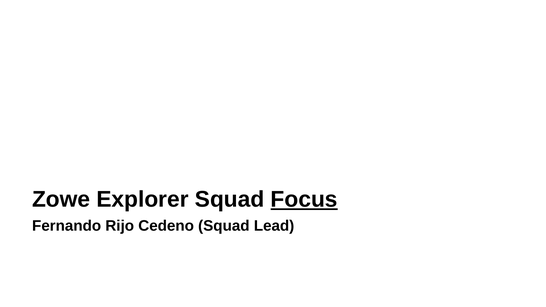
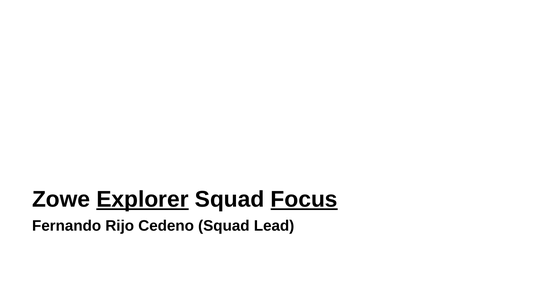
Explorer underline: none -> present
